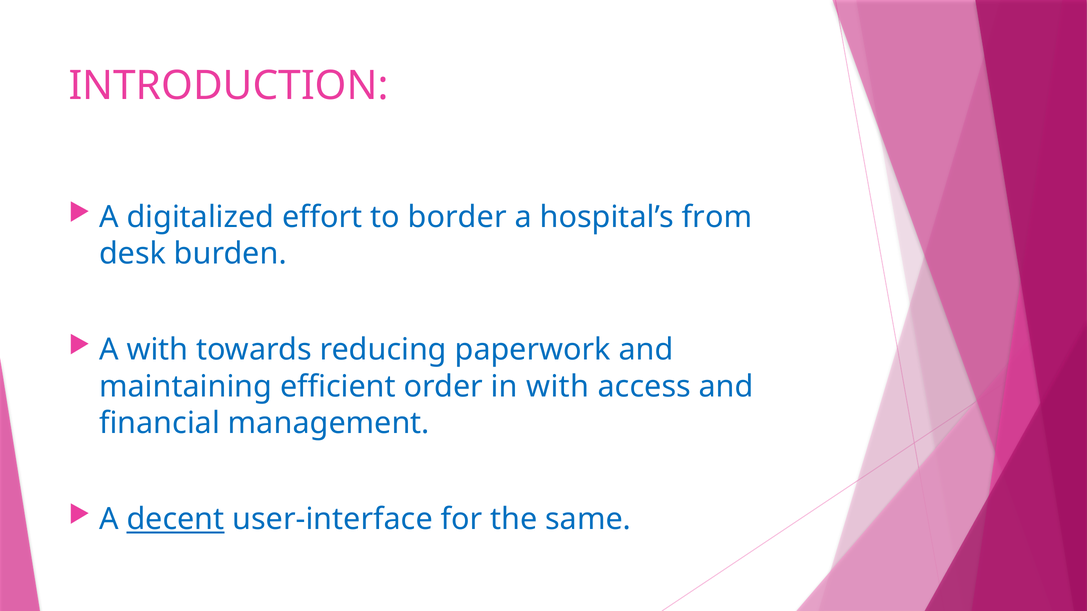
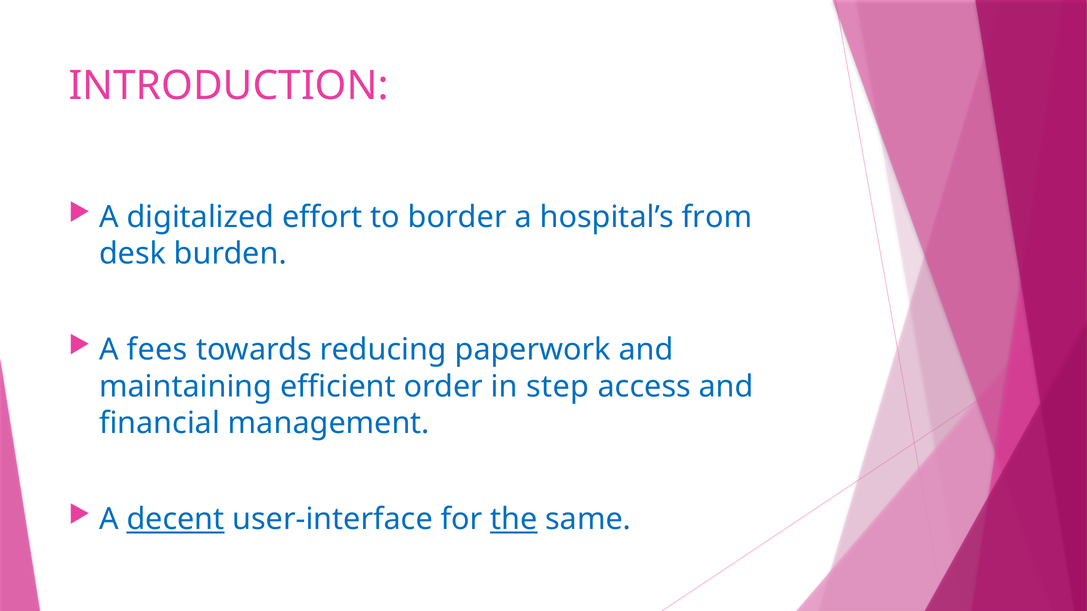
A with: with -> fees
in with: with -> step
the underline: none -> present
